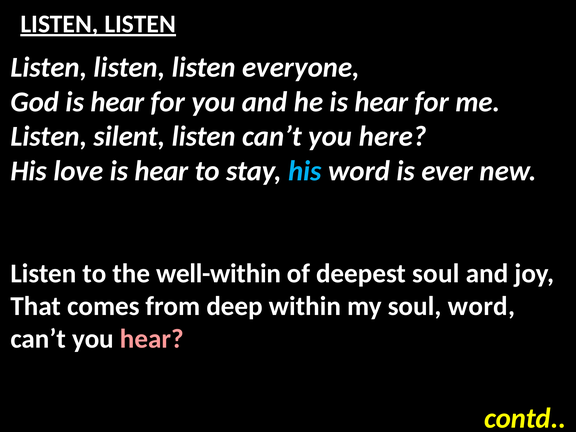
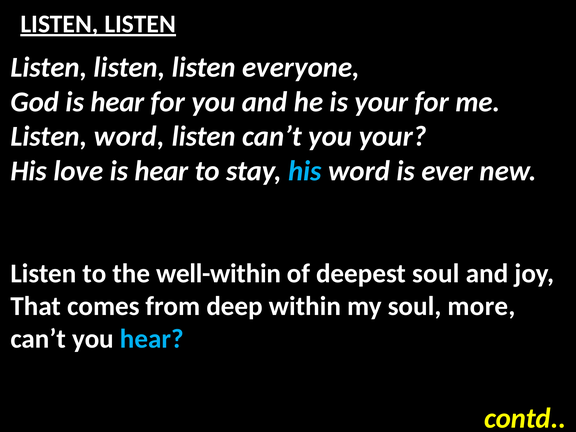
he is hear: hear -> your
Listen silent: silent -> word
you here: here -> your
soul word: word -> more
hear at (152, 339) colour: pink -> light blue
